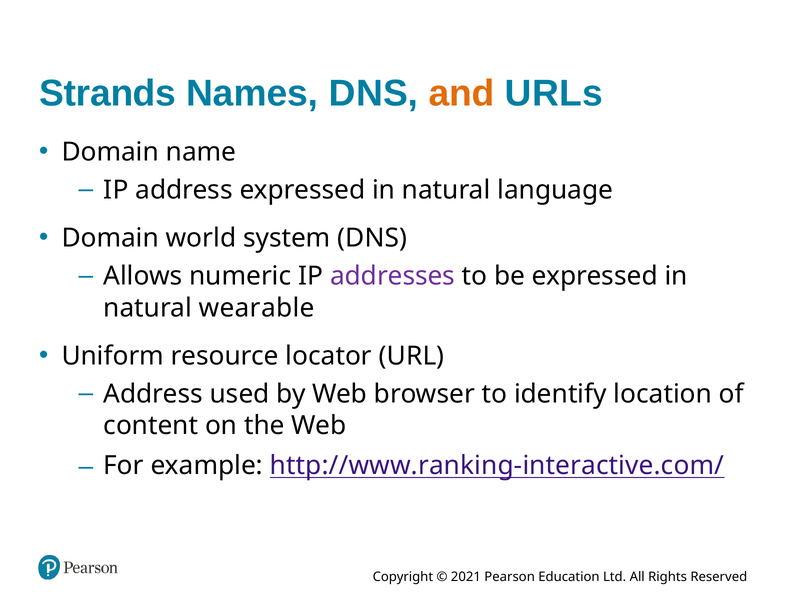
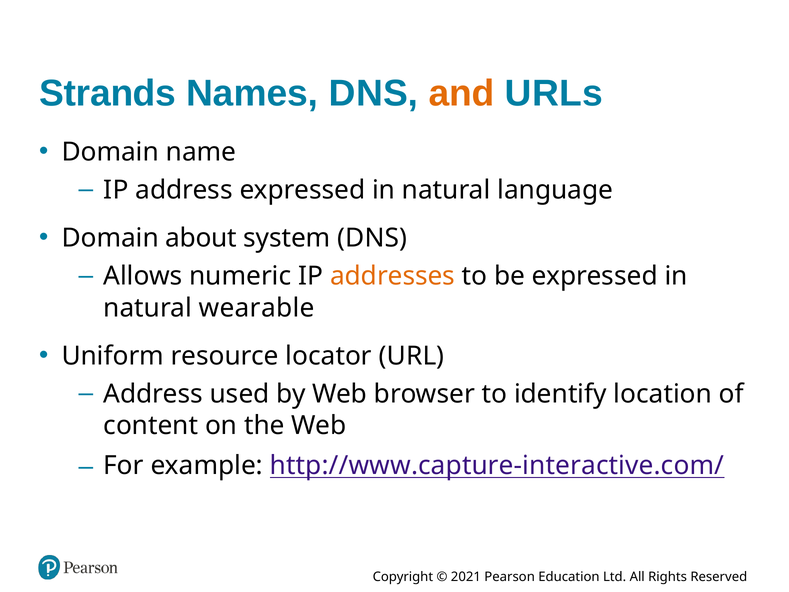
world: world -> about
addresses colour: purple -> orange
http://www.ranking-interactive.com/: http://www.ranking-interactive.com/ -> http://www.capture-interactive.com/
